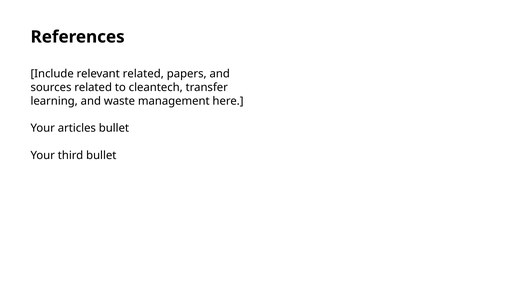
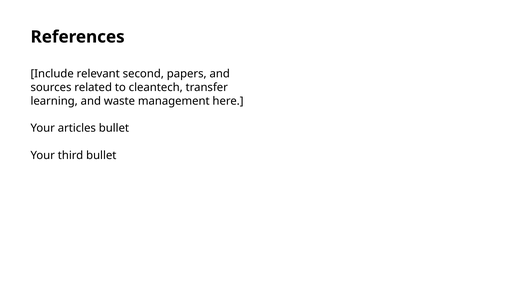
relevant related: related -> second
